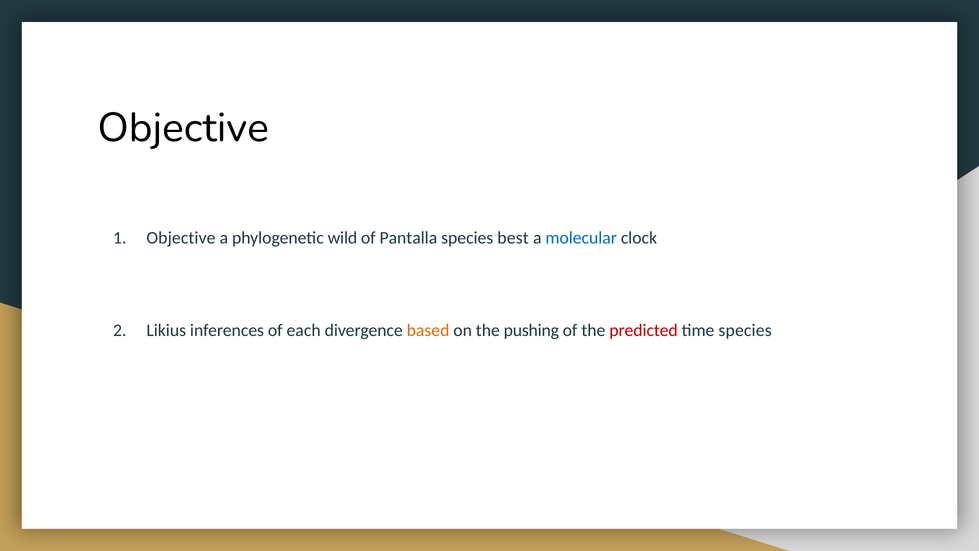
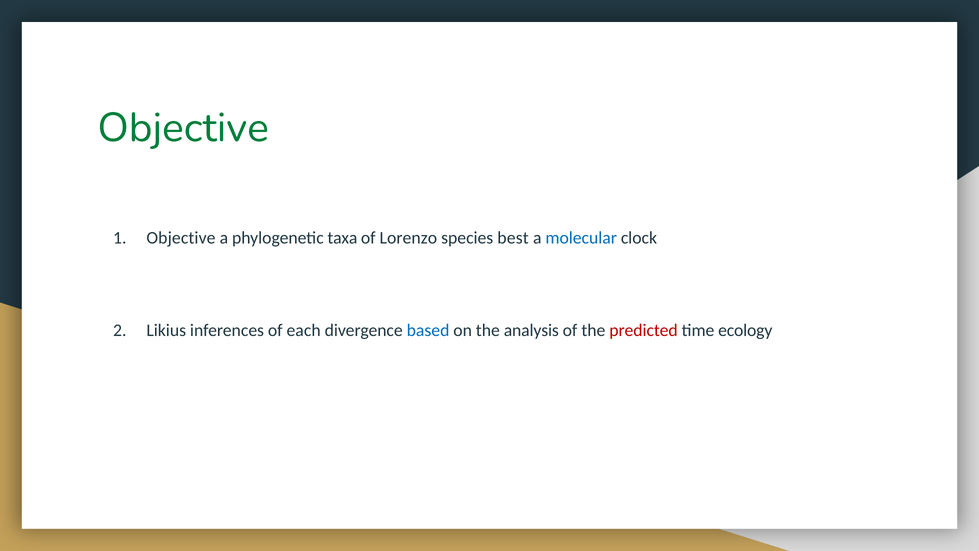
Objective at (183, 128) colour: black -> green
wild: wild -> taxa
Pantalla: Pantalla -> Lorenzo
based colour: orange -> blue
pushing: pushing -> analysis
time species: species -> ecology
